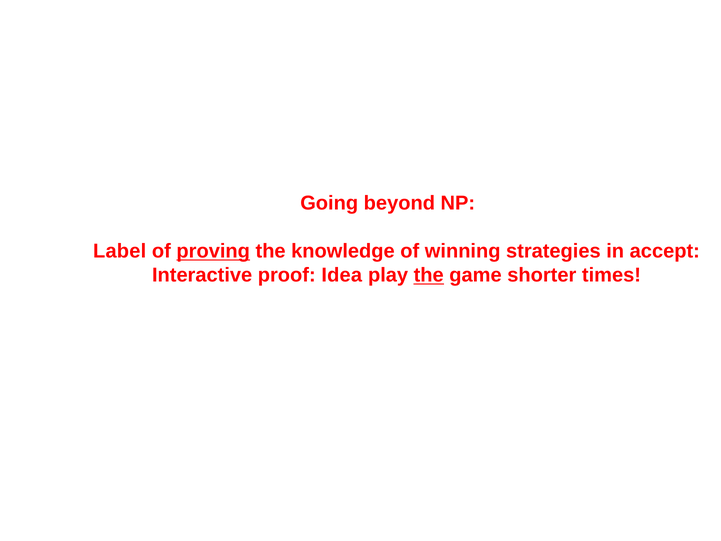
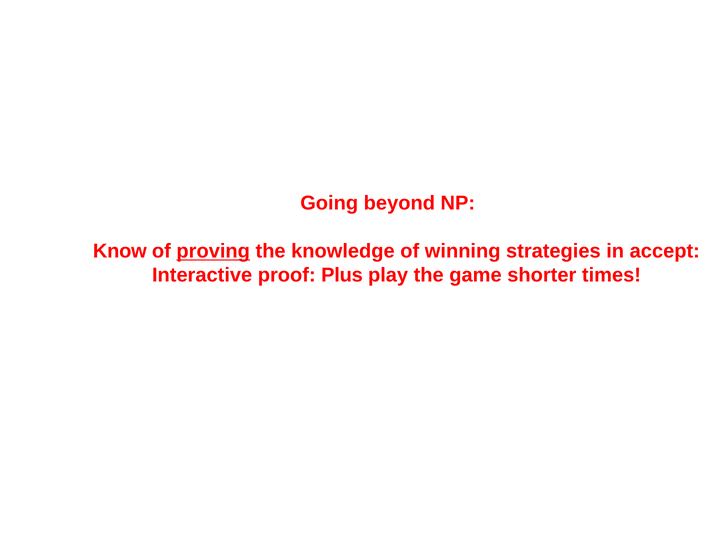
Label: Label -> Know
Idea: Idea -> Plus
the at (429, 275) underline: present -> none
